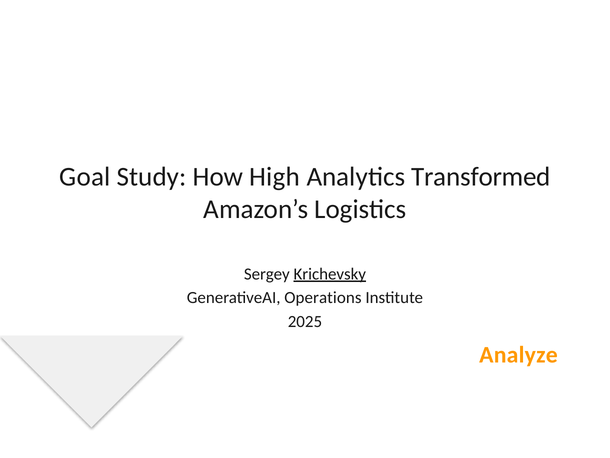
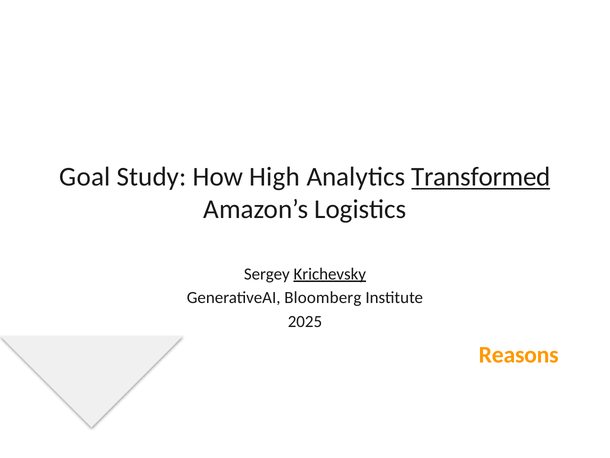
Transformed underline: none -> present
Operations: Operations -> Bloomberg
Analyze: Analyze -> Reasons
